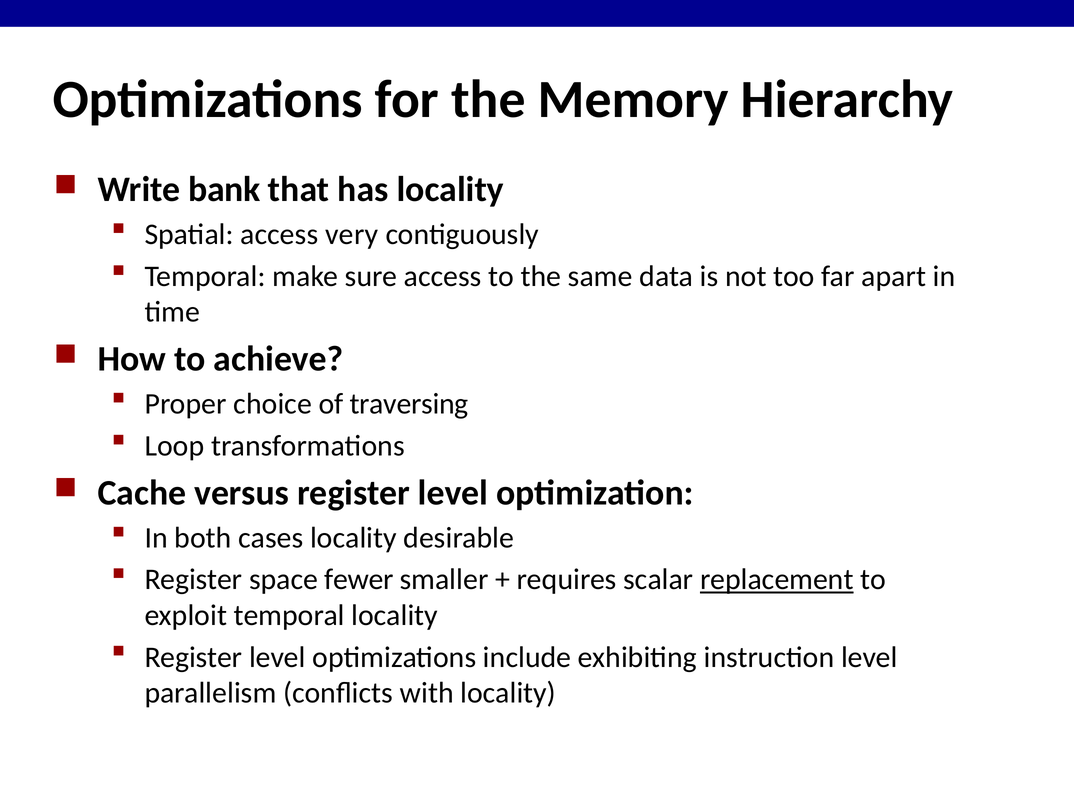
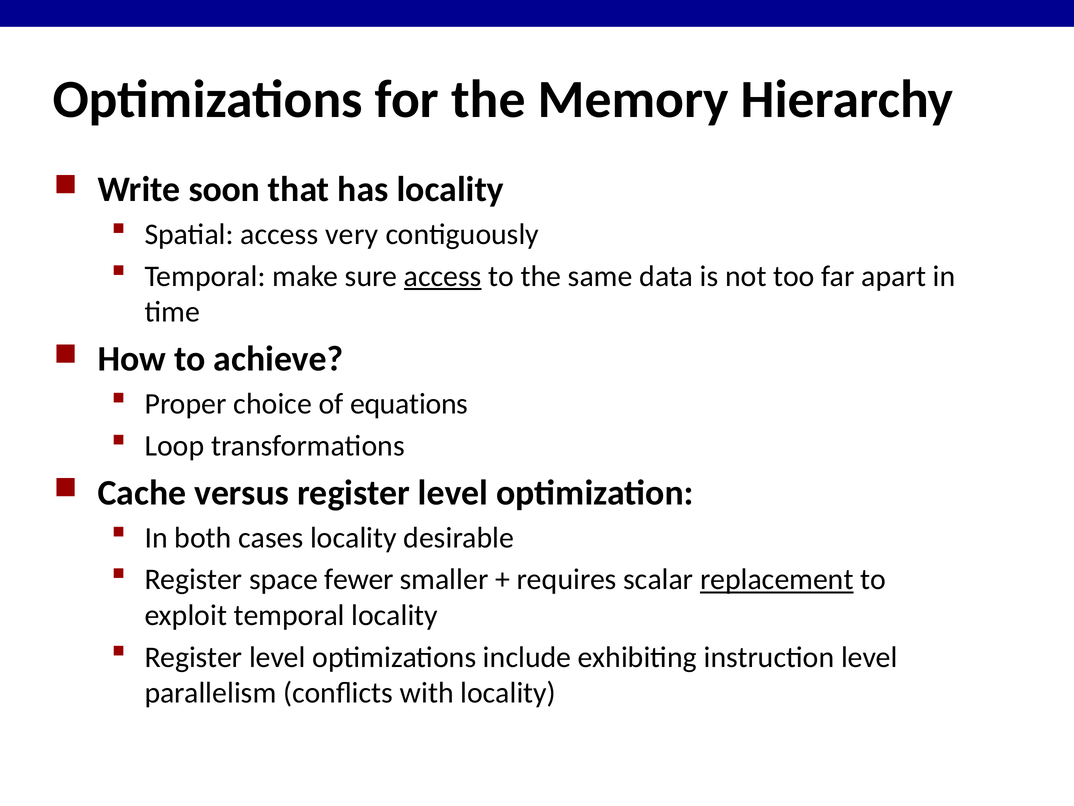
bank: bank -> soon
access at (443, 276) underline: none -> present
traversing: traversing -> equations
